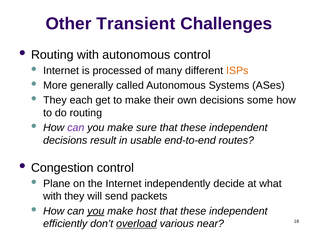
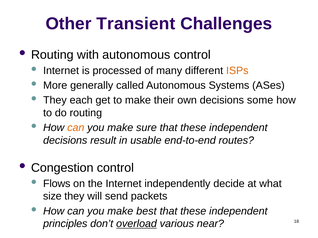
can at (76, 128) colour: purple -> orange
Plane: Plane -> Flows
with at (52, 197): with -> size
you at (96, 212) underline: present -> none
host: host -> best
efficiently: efficiently -> principles
